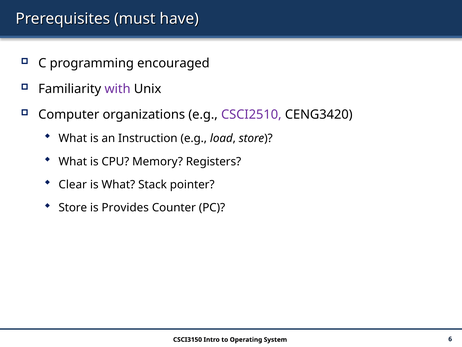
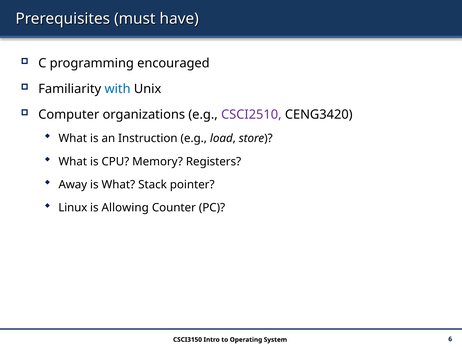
with colour: purple -> blue
Clear: Clear -> Away
Store at (73, 208): Store -> Linux
Provides: Provides -> Allowing
